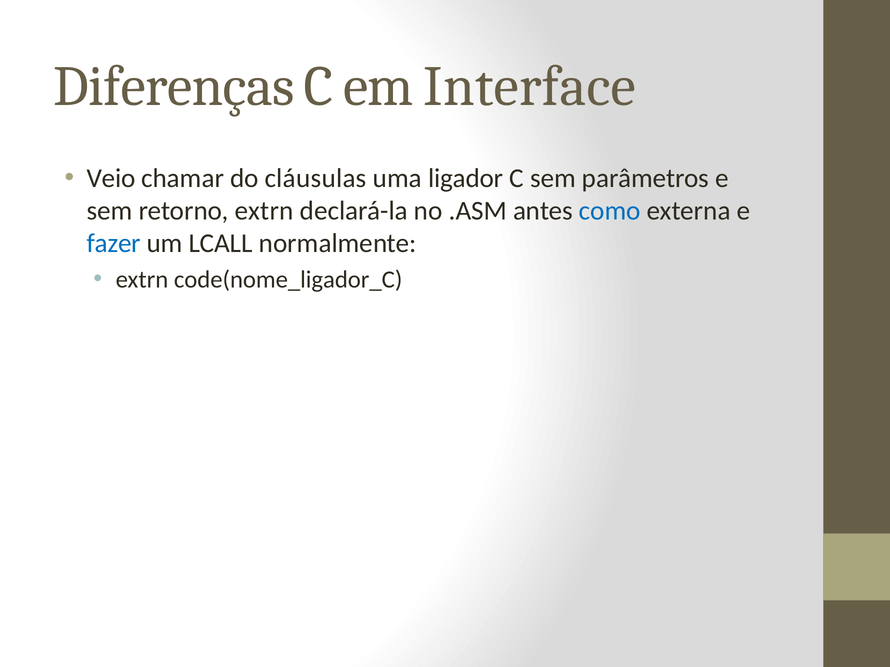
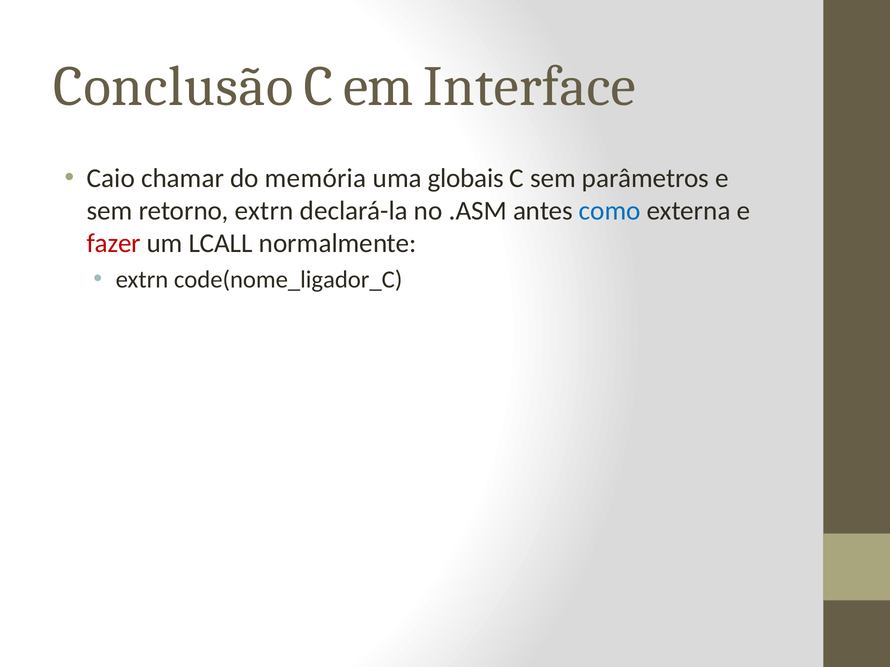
Diferenças: Diferenças -> Conclusão
Veio: Veio -> Caio
cláusulas: cláusulas -> memória
ligador: ligador -> globais
fazer colour: blue -> red
